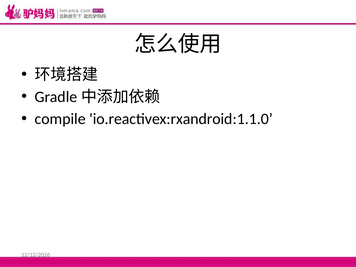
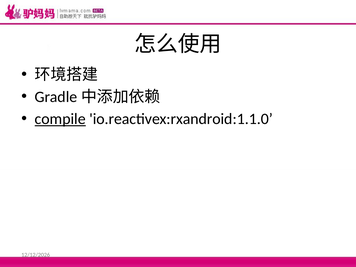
compile underline: none -> present
